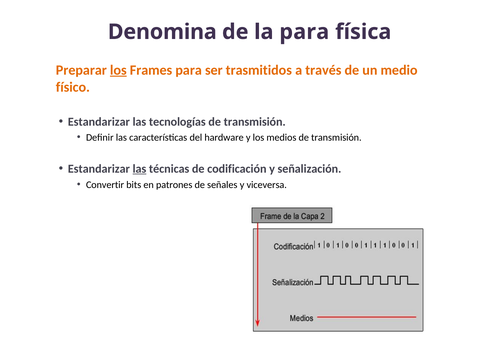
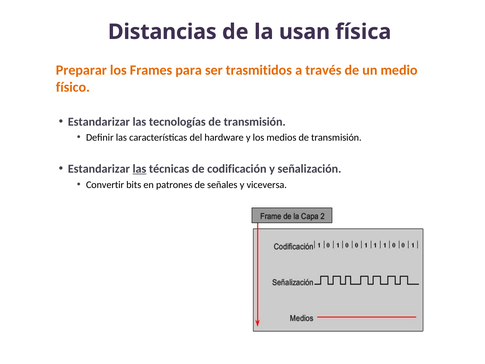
Denomina: Denomina -> Distancias
la para: para -> usan
los at (118, 70) underline: present -> none
